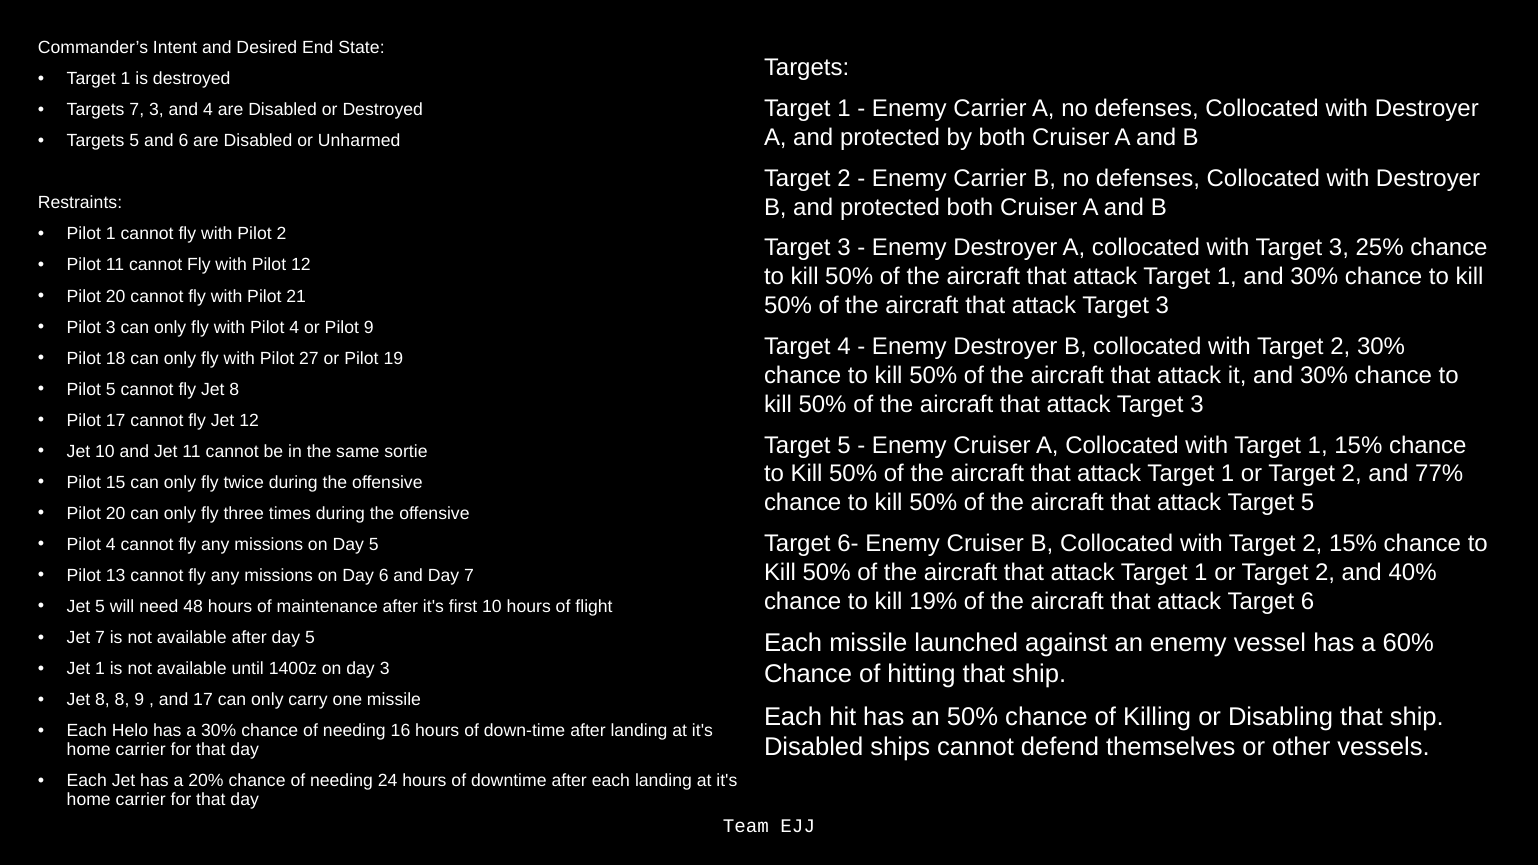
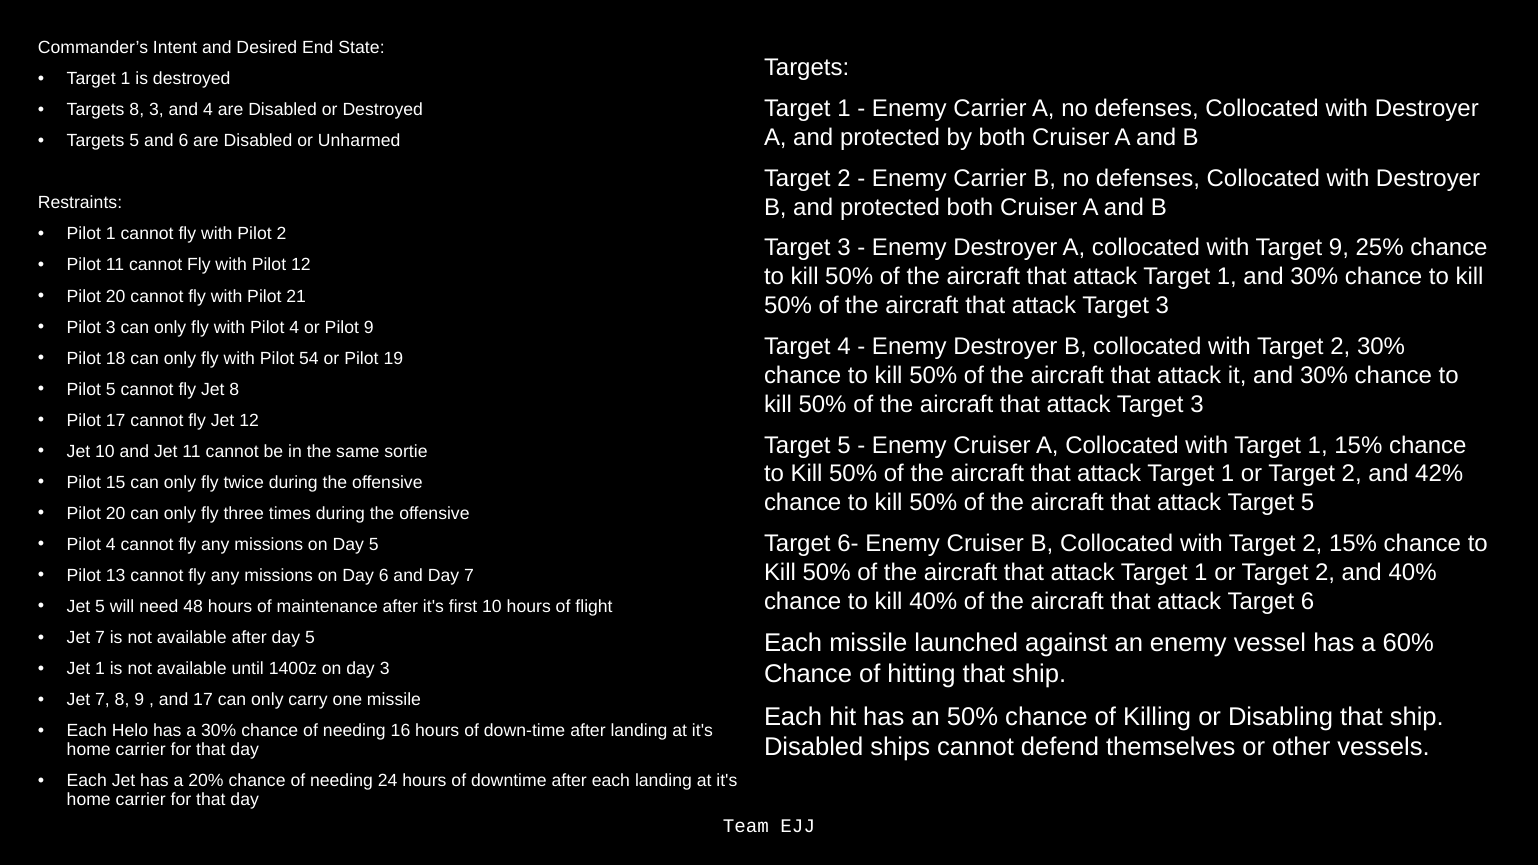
Targets 7: 7 -> 8
with Target 3: 3 -> 9
27: 27 -> 54
77%: 77% -> 42%
kill 19%: 19% -> 40%
8 at (102, 700): 8 -> 7
